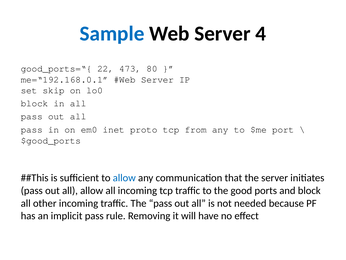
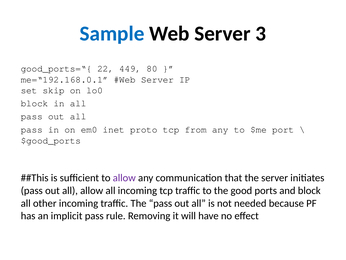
4: 4 -> 3
473: 473 -> 449
allow at (124, 178) colour: blue -> purple
